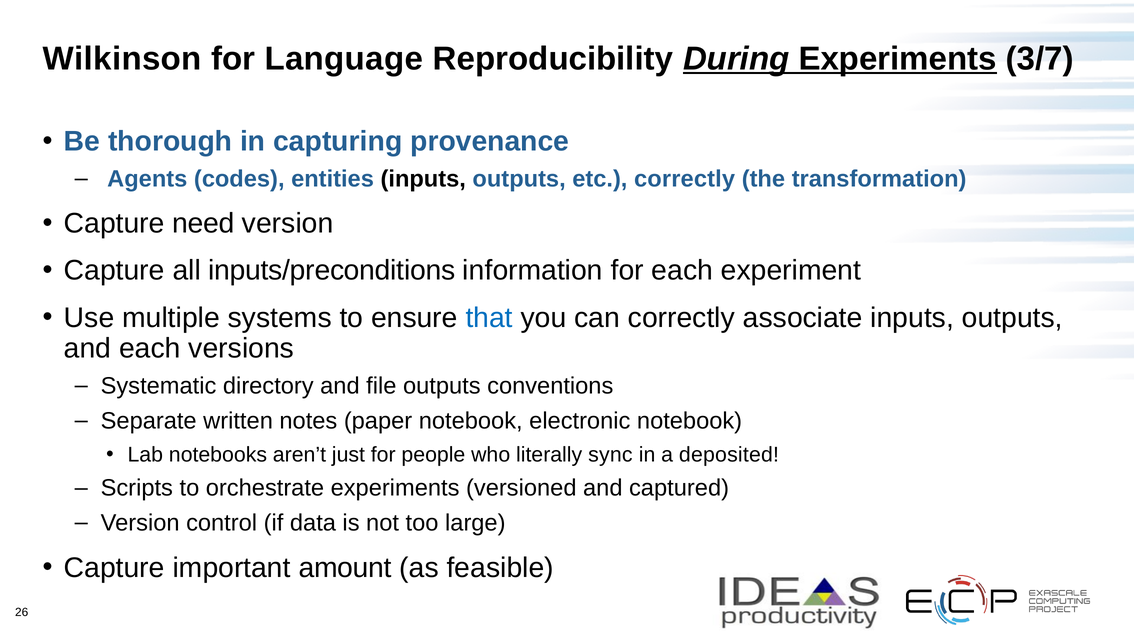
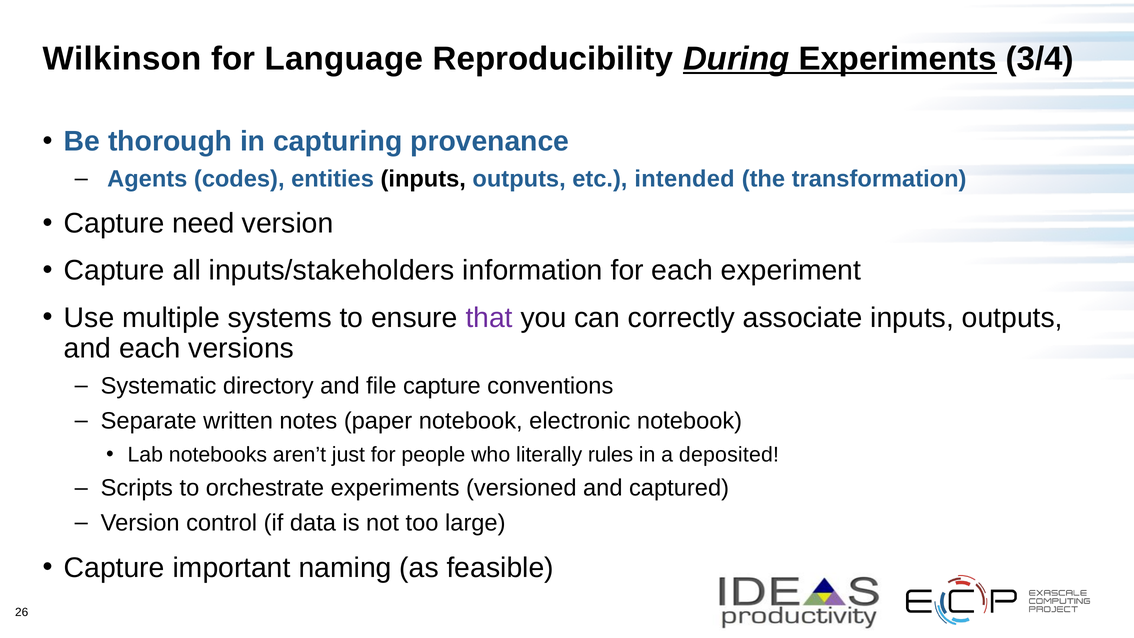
3/7: 3/7 -> 3/4
etc correctly: correctly -> intended
inputs/preconditions: inputs/preconditions -> inputs/stakeholders
that colour: blue -> purple
file outputs: outputs -> capture
sync: sync -> rules
amount: amount -> naming
